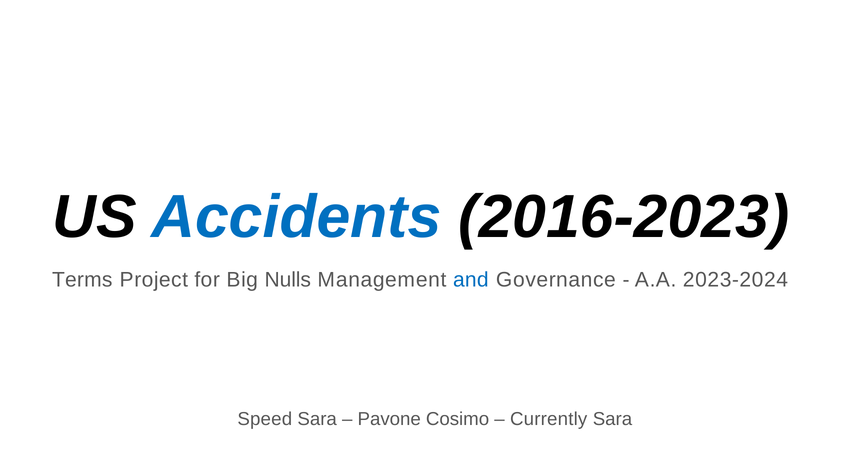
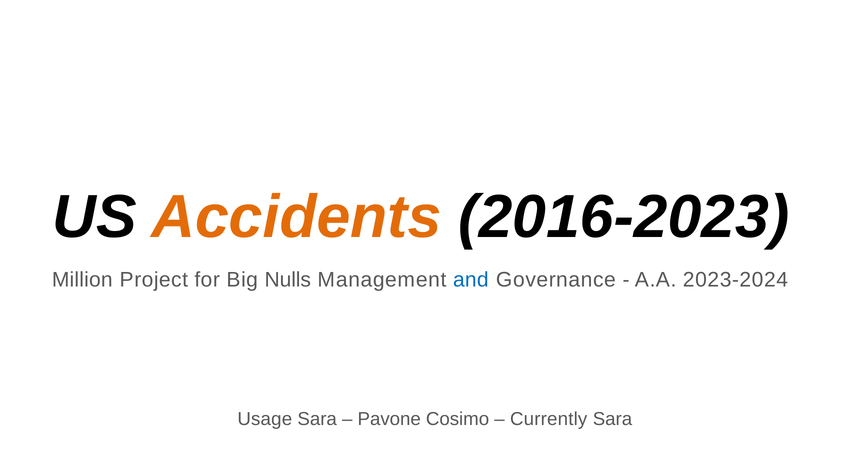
Accidents colour: blue -> orange
Terms: Terms -> Million
Speed: Speed -> Usage
